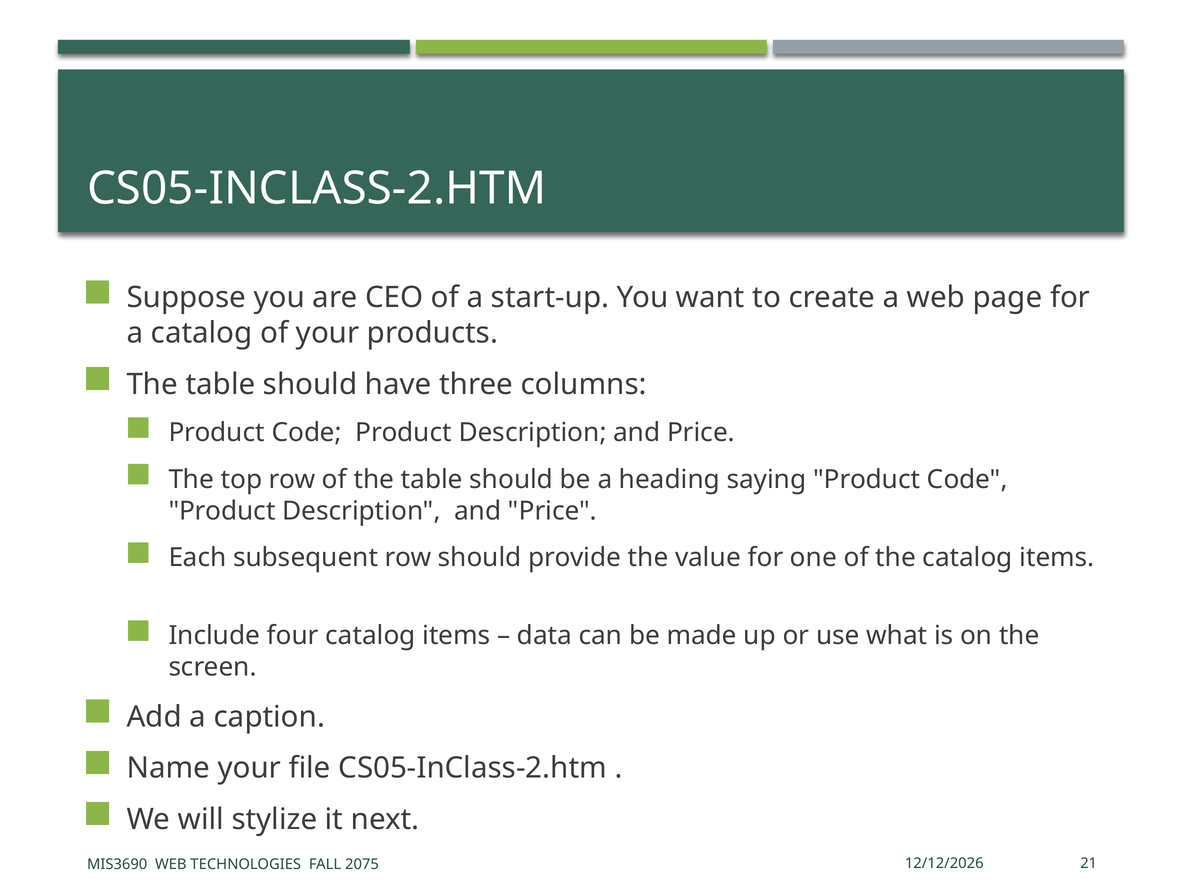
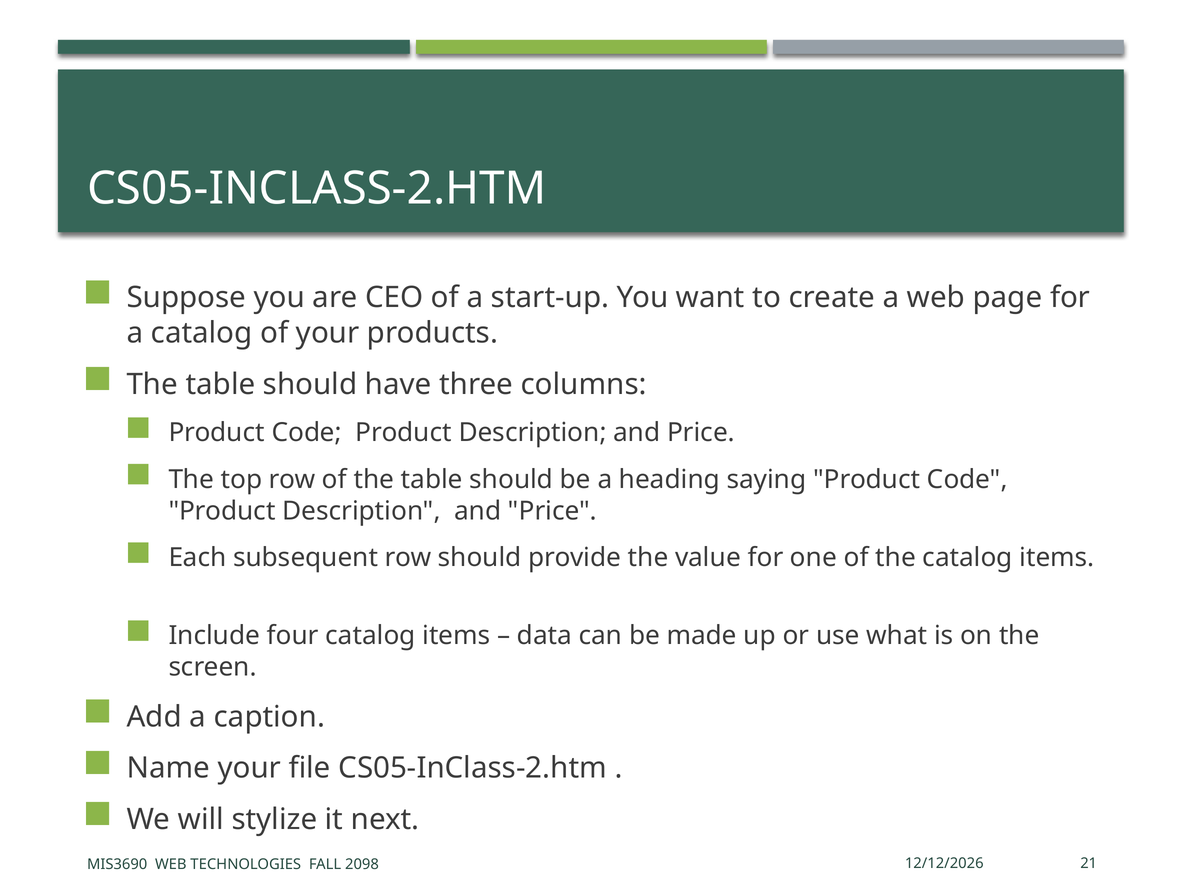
2075: 2075 -> 2098
